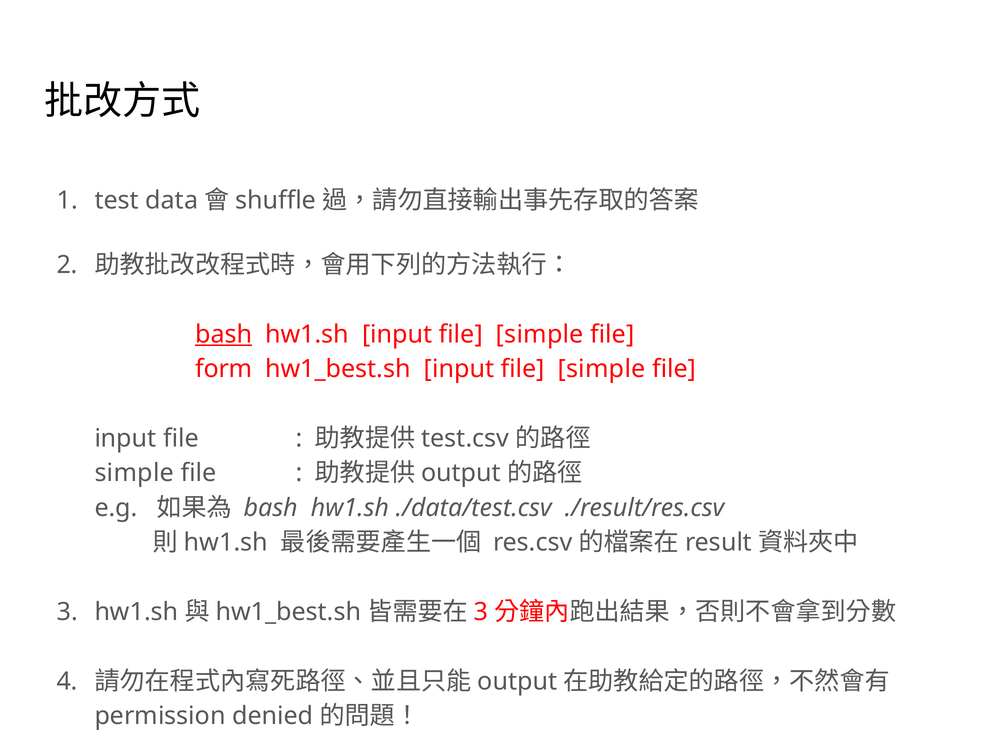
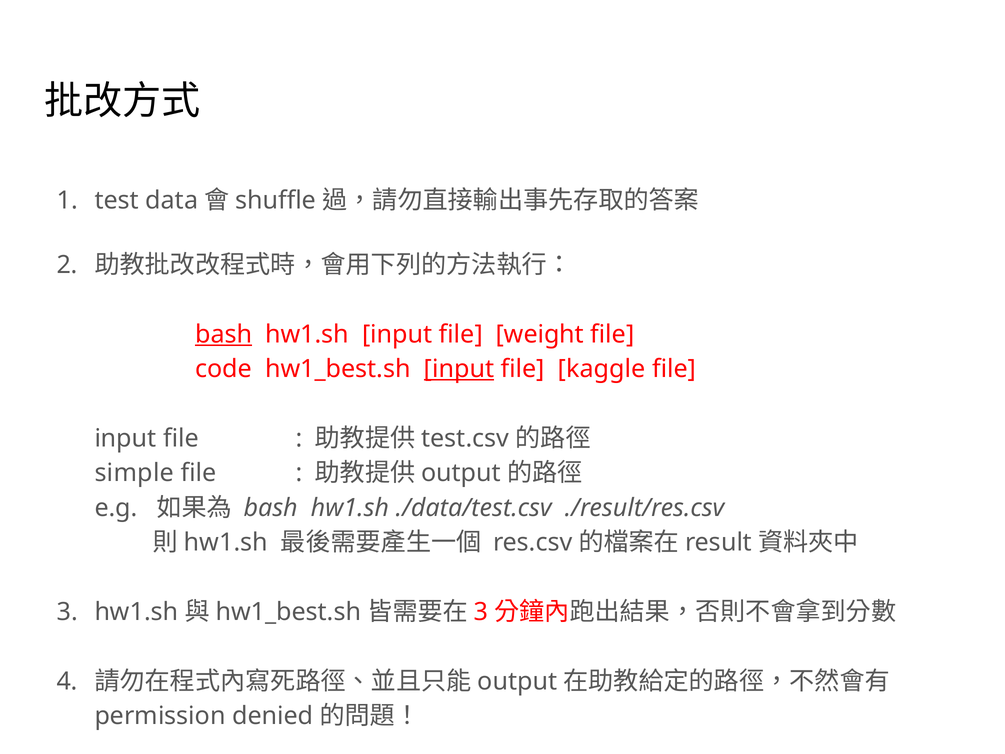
hw1.sh input file simple: simple -> weight
form: form -> code
input at (459, 369) underline: none -> present
simple at (602, 369): simple -> kaggle
